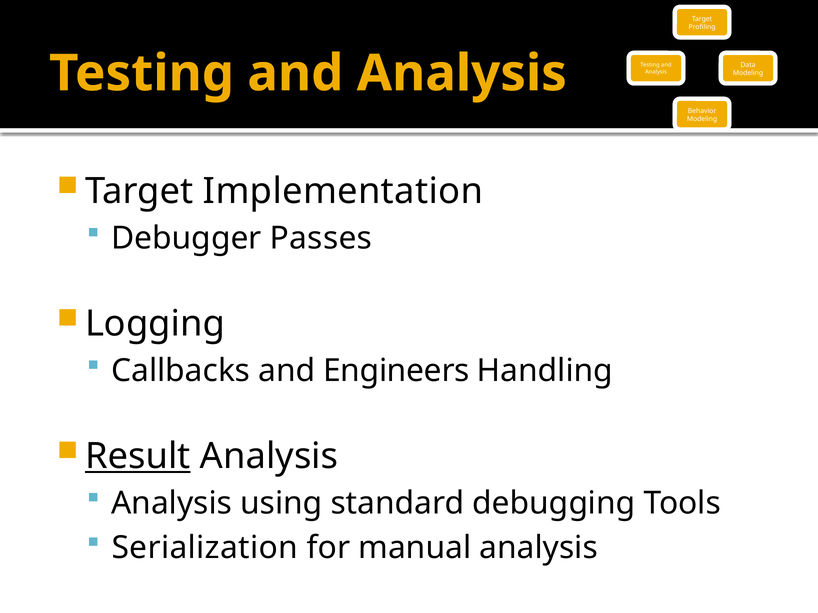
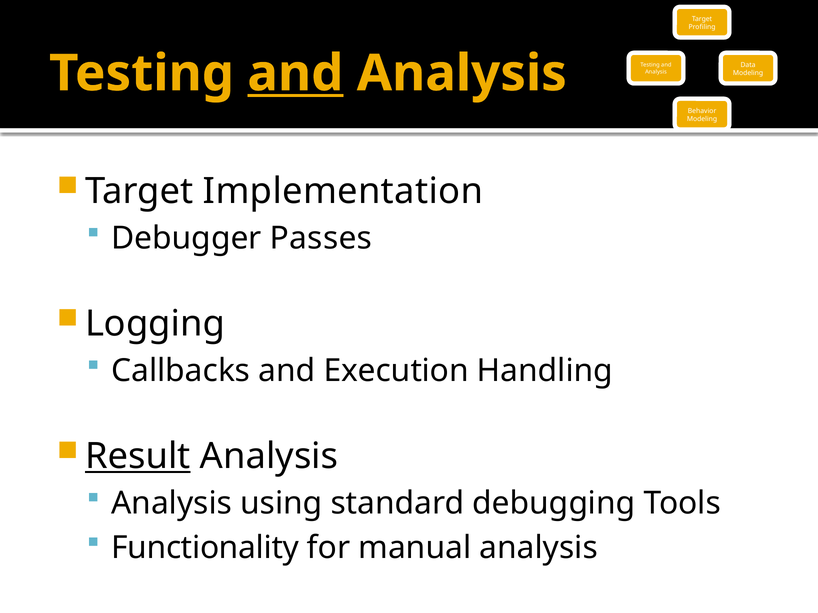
and at (295, 73) underline: none -> present
Engineers: Engineers -> Execution
Serialization: Serialization -> Functionality
